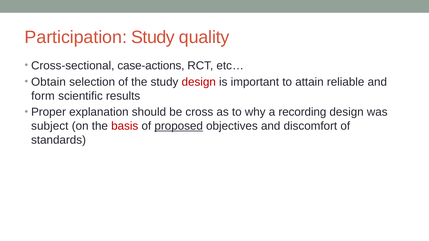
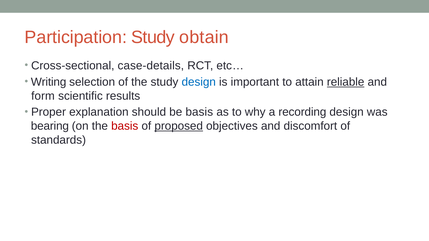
quality: quality -> obtain
case-actions: case-actions -> case-details
Obtain: Obtain -> Writing
design at (199, 82) colour: red -> blue
reliable underline: none -> present
be cross: cross -> basis
subject: subject -> bearing
